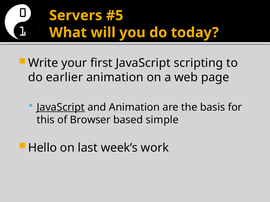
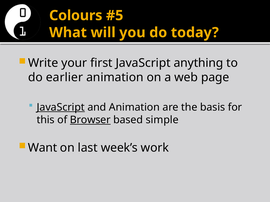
Servers: Servers -> Colours
scripting: scripting -> anything
Browser underline: none -> present
Hello: Hello -> Want
